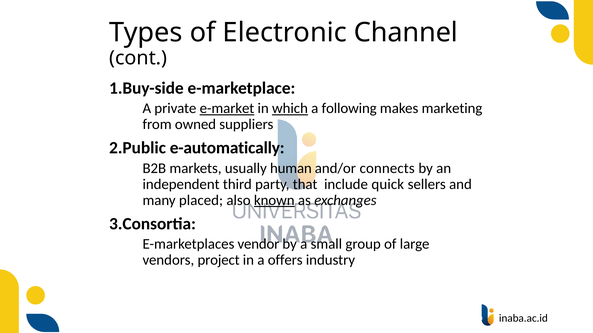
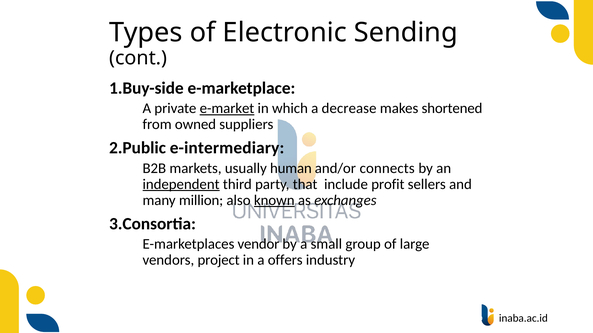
Channel: Channel -> Sending
which underline: present -> none
following: following -> decrease
marketing: marketing -> shortened
e-automatically: e-automatically -> e-intermediary
independent underline: none -> present
quick: quick -> profit
placed: placed -> million
